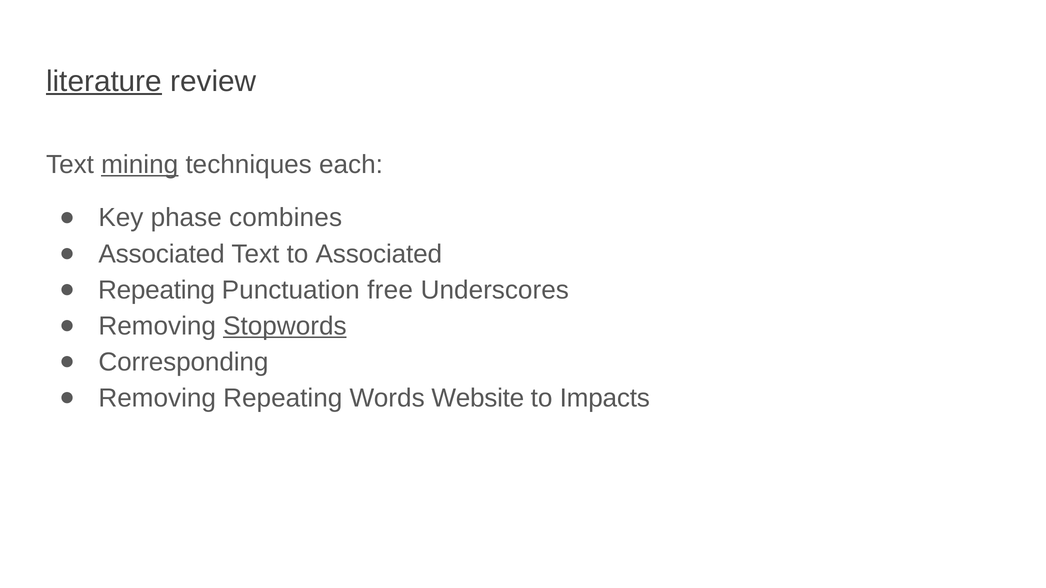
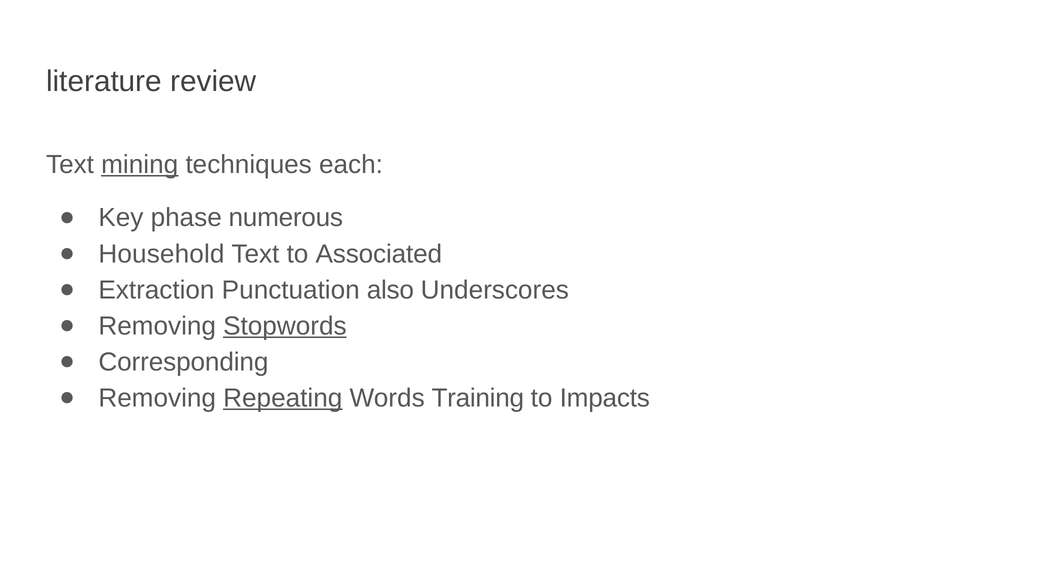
literature underline: present -> none
combines: combines -> numerous
Associated at (162, 254): Associated -> Household
Repeating at (157, 290): Repeating -> Extraction
free: free -> also
Repeating at (283, 398) underline: none -> present
Website: Website -> Training
